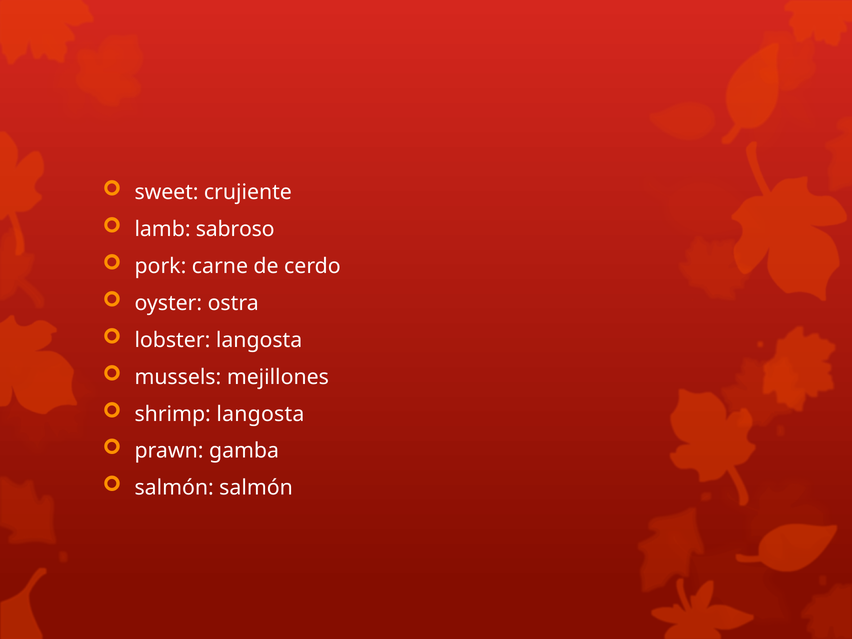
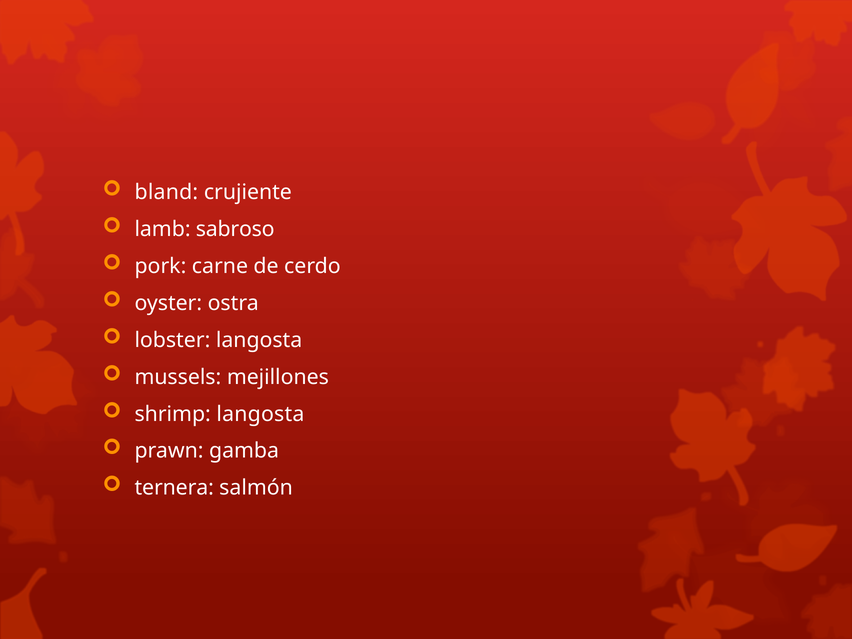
sweet: sweet -> bland
salmón at (174, 488): salmón -> ternera
